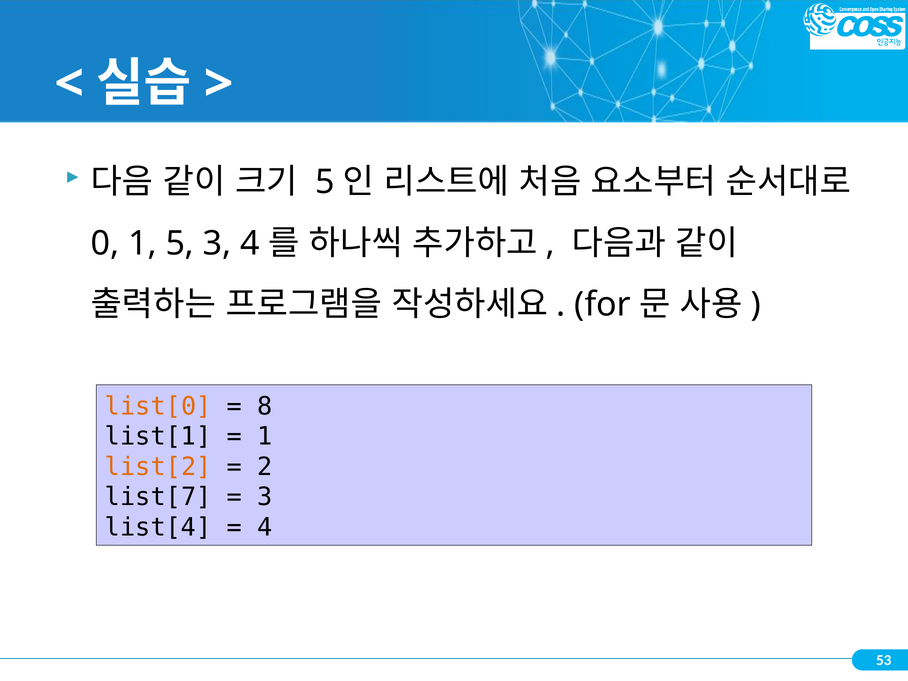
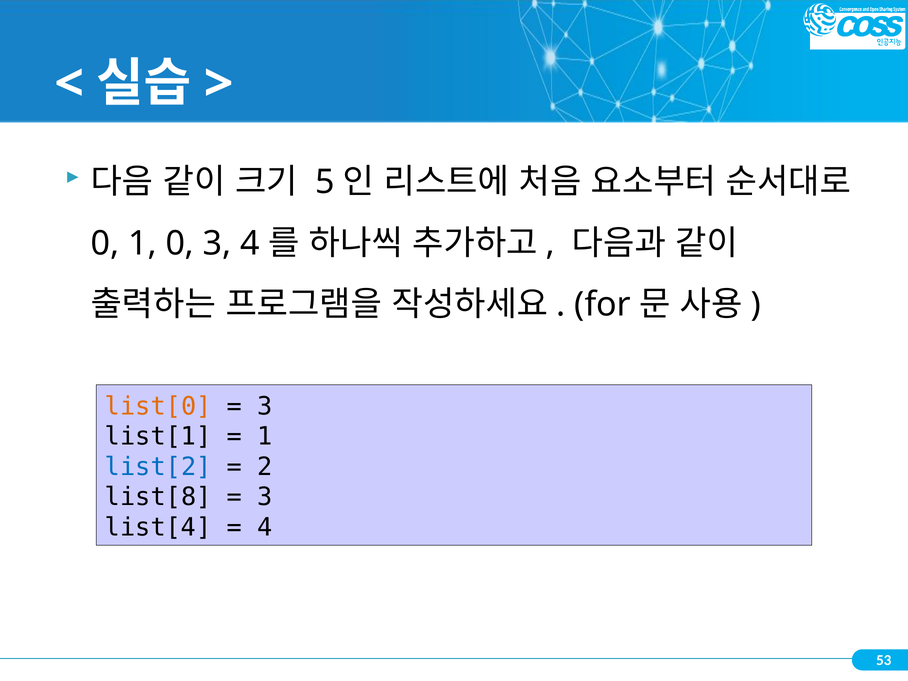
1 5: 5 -> 0
8 at (265, 406): 8 -> 3
list[2 colour: orange -> blue
list[7: list[7 -> list[8
